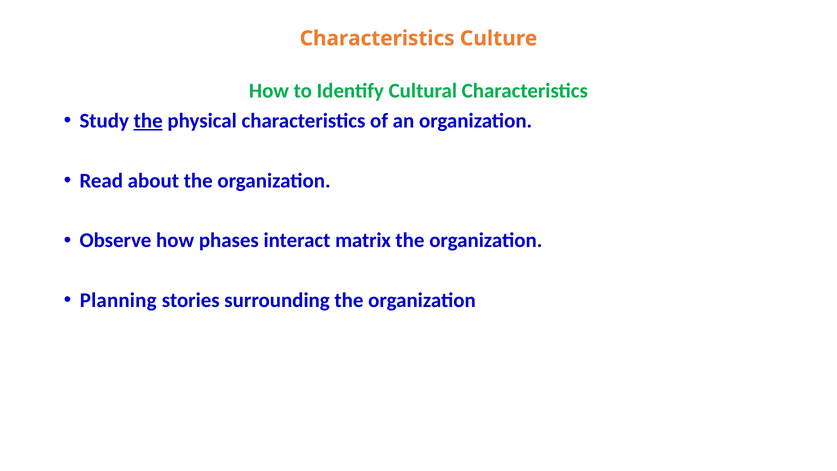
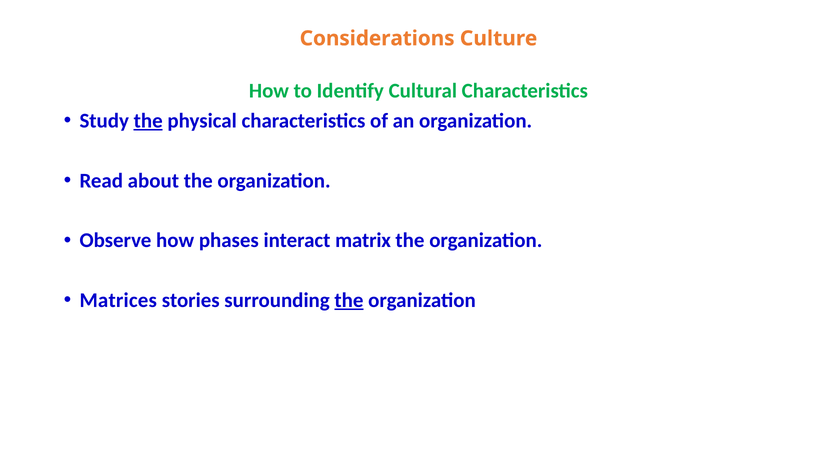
Characteristics at (377, 38): Characteristics -> Considerations
Planning: Planning -> Matrices
the at (349, 300) underline: none -> present
